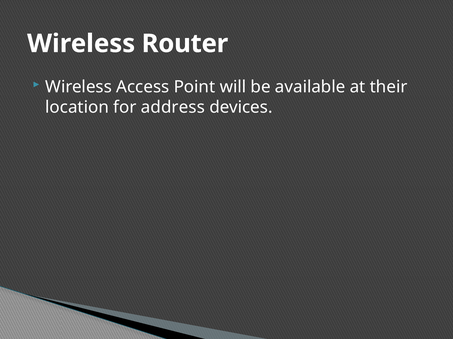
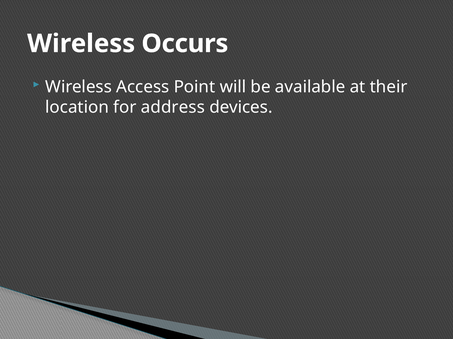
Router: Router -> Occurs
